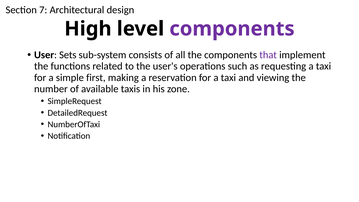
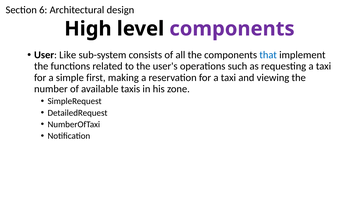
7: 7 -> 6
Sets: Sets -> Like
that colour: purple -> blue
